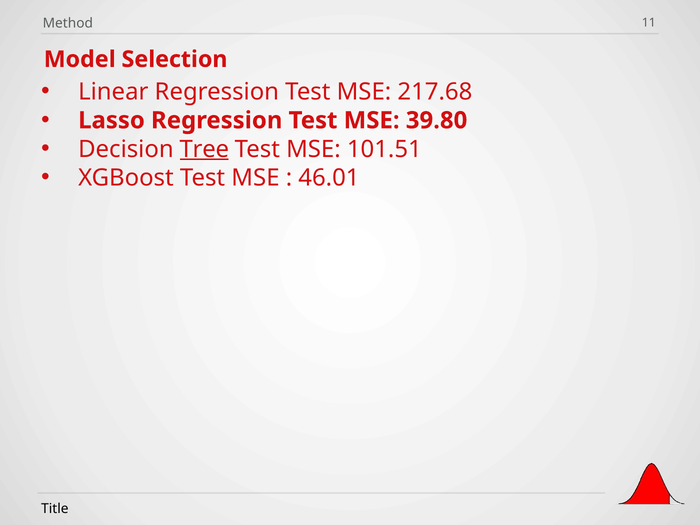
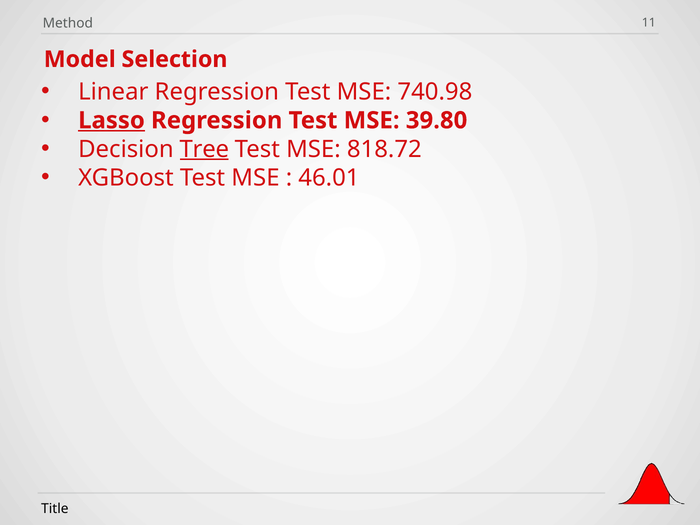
217.68: 217.68 -> 740.98
Lasso underline: none -> present
101.51: 101.51 -> 818.72
